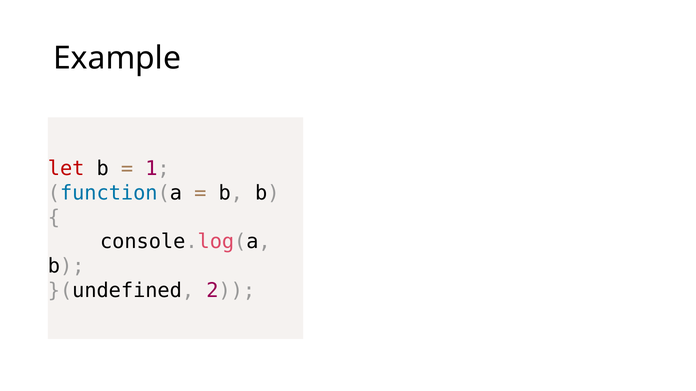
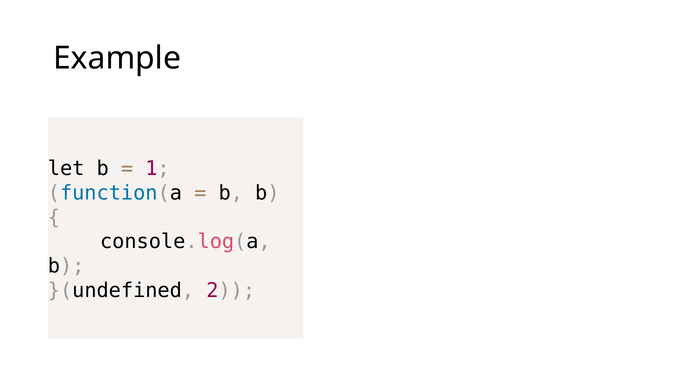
let colour: red -> black
